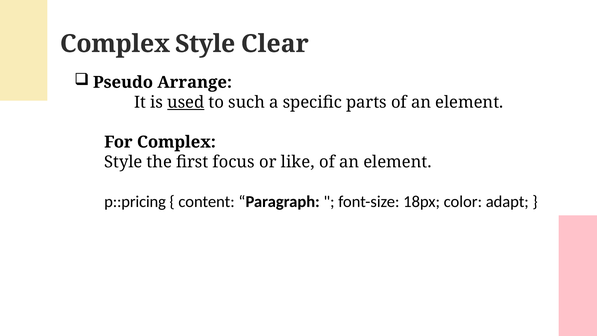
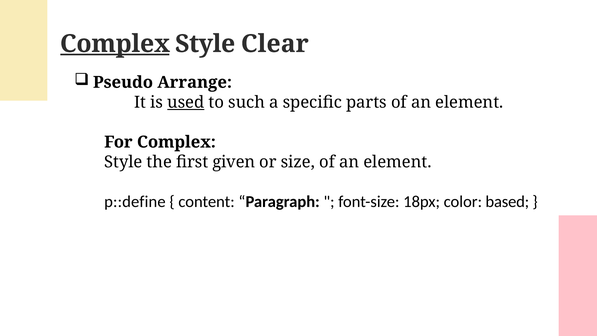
Complex at (115, 44) underline: none -> present
focus: focus -> given
like: like -> size
p::pricing: p::pricing -> p::define
adapt: adapt -> based
